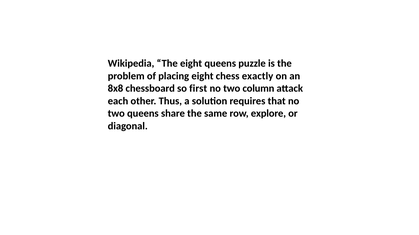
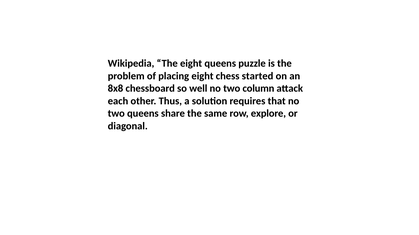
exactly: exactly -> started
first: first -> well
